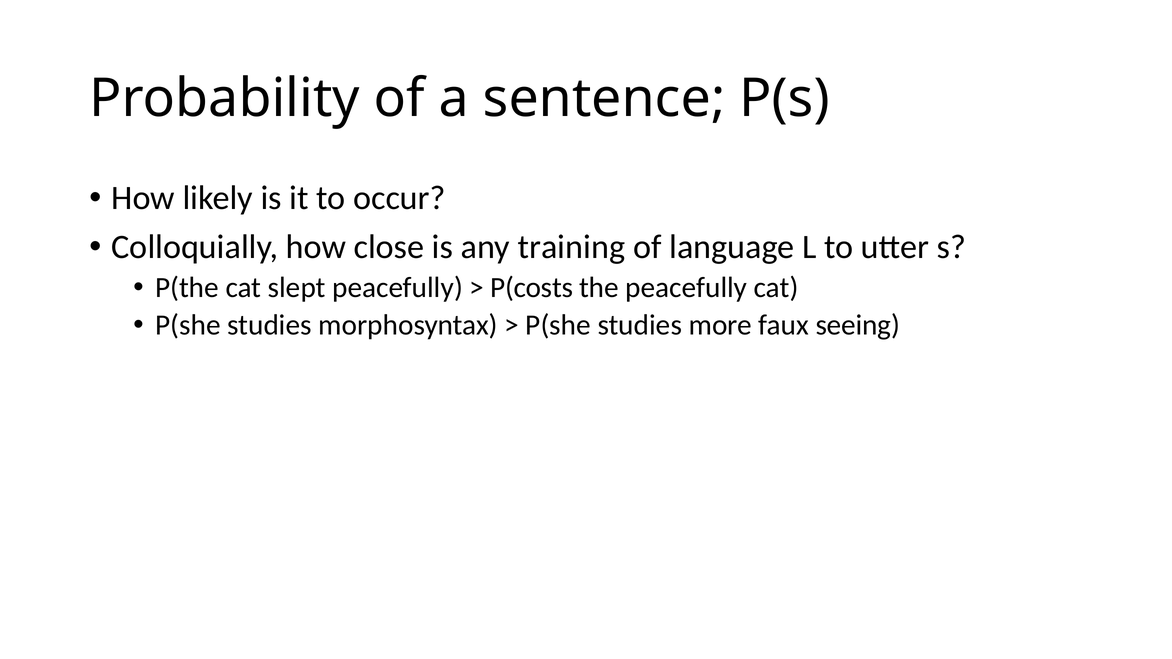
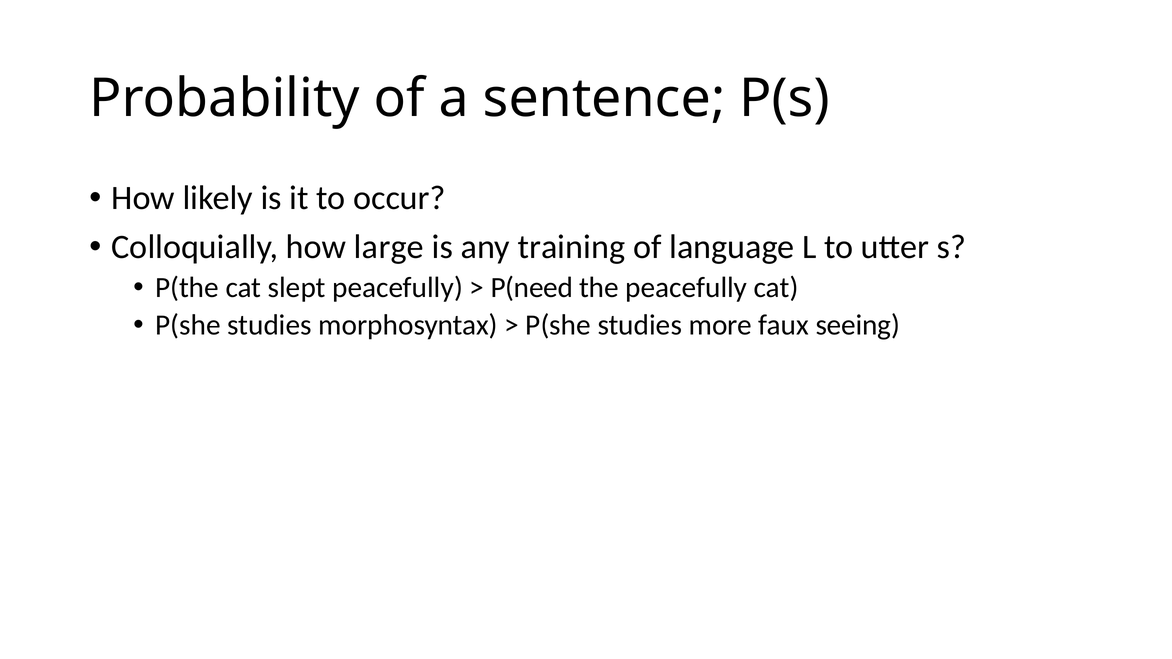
close: close -> large
P(costs: P(costs -> P(need
